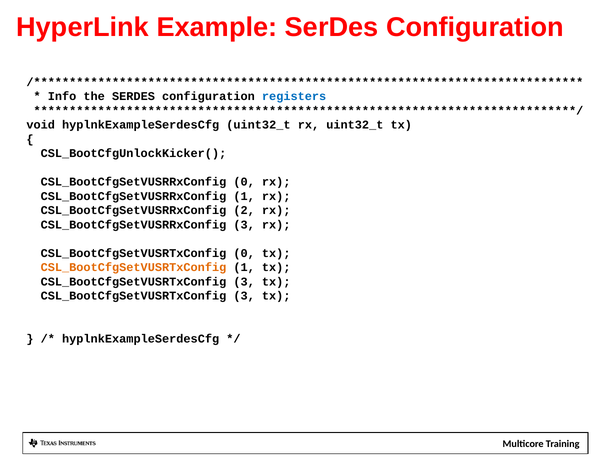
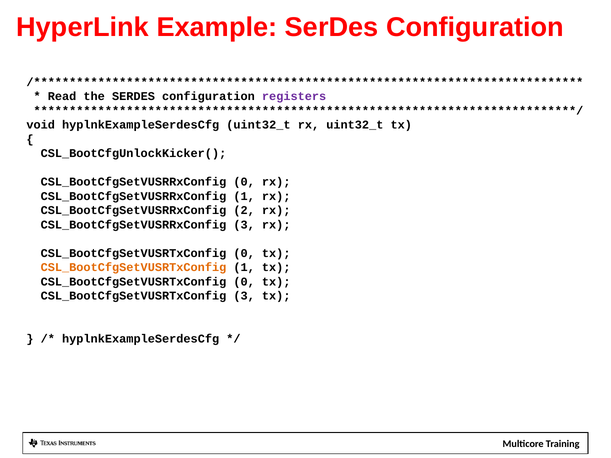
Info: Info -> Read
registers colour: blue -> purple
3 at (244, 282): 3 -> 0
